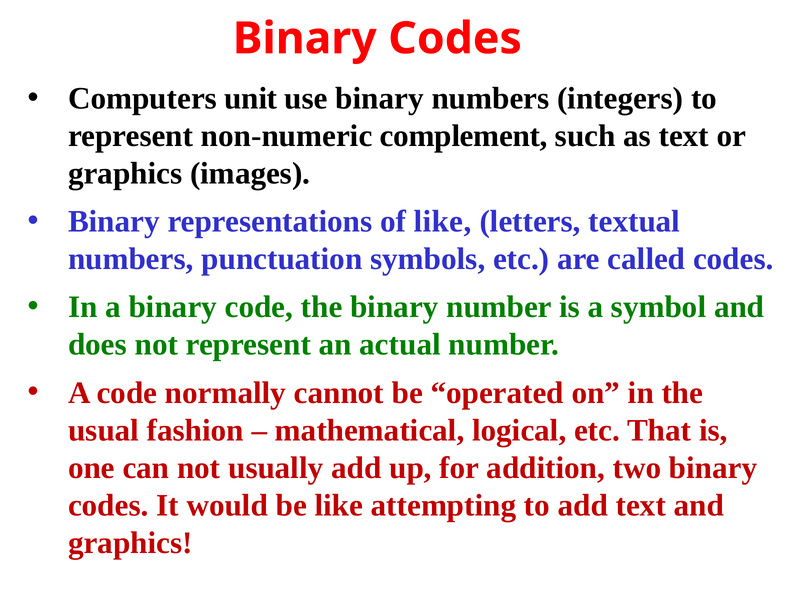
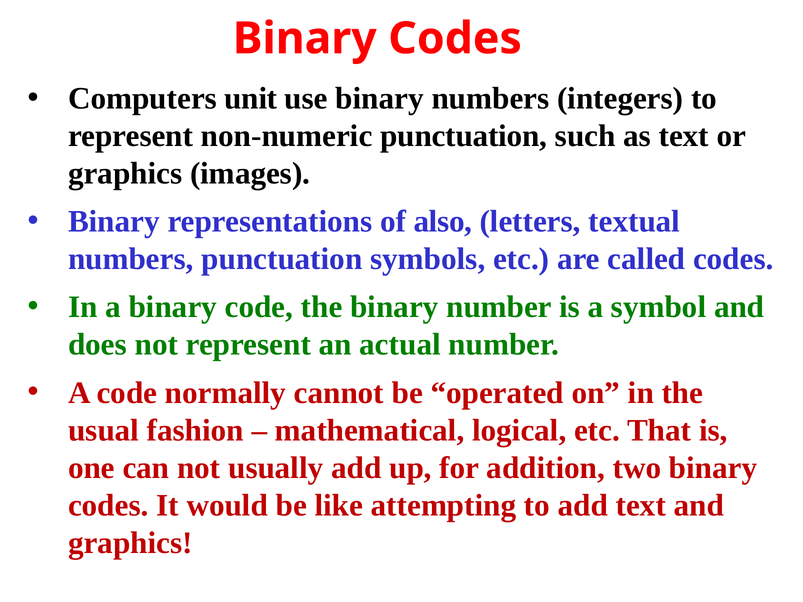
non-numeric complement: complement -> punctuation
of like: like -> also
